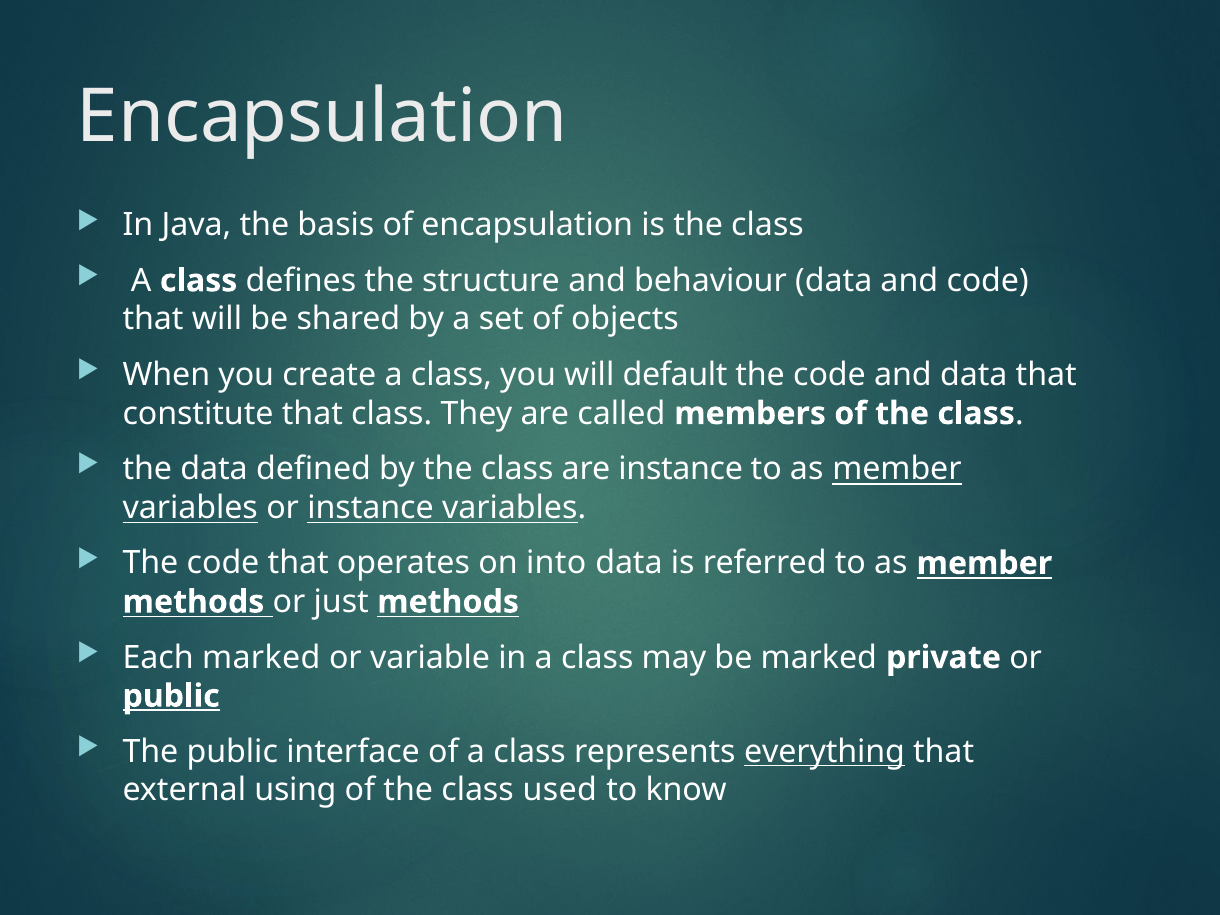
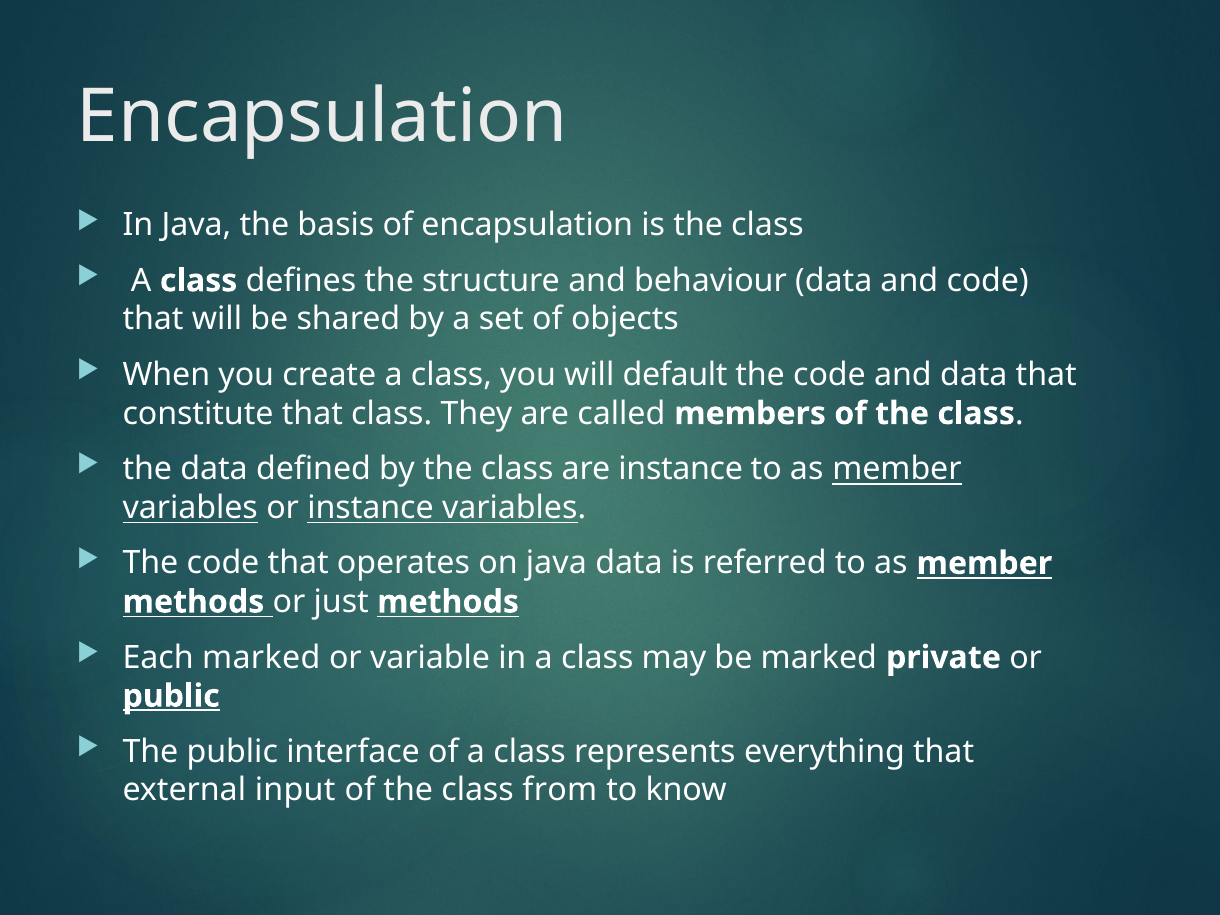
on into: into -> java
everything underline: present -> none
using: using -> input
used: used -> from
